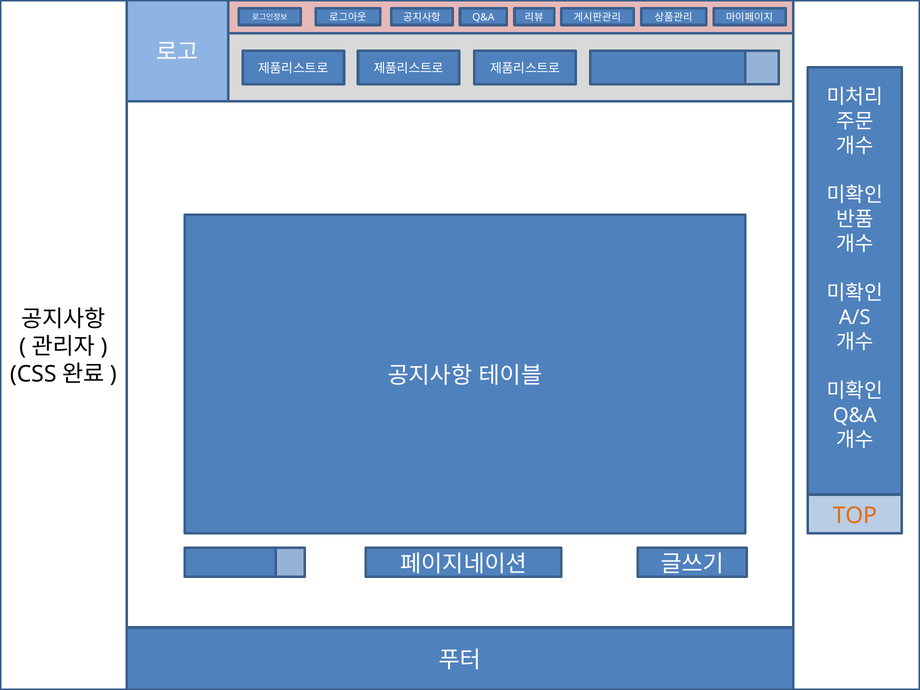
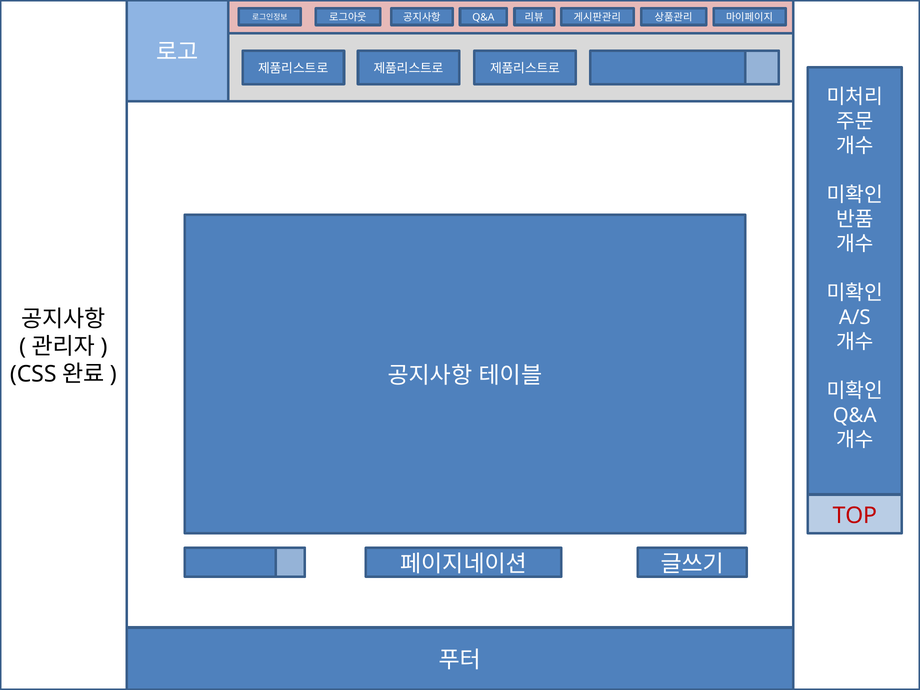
TOP colour: orange -> red
